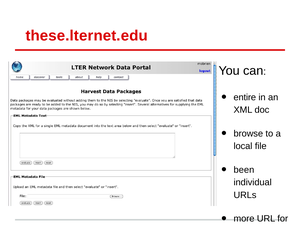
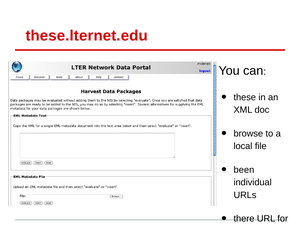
entire: entire -> these
more: more -> there
